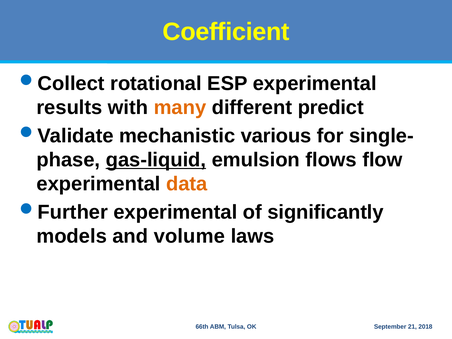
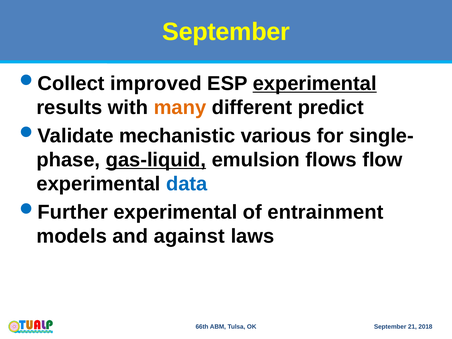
Coefficient at (226, 32): Coefficient -> September
rotational: rotational -> improved
experimental at (315, 84) underline: none -> present
data colour: orange -> blue
significantly: significantly -> entrainment
volume: volume -> against
